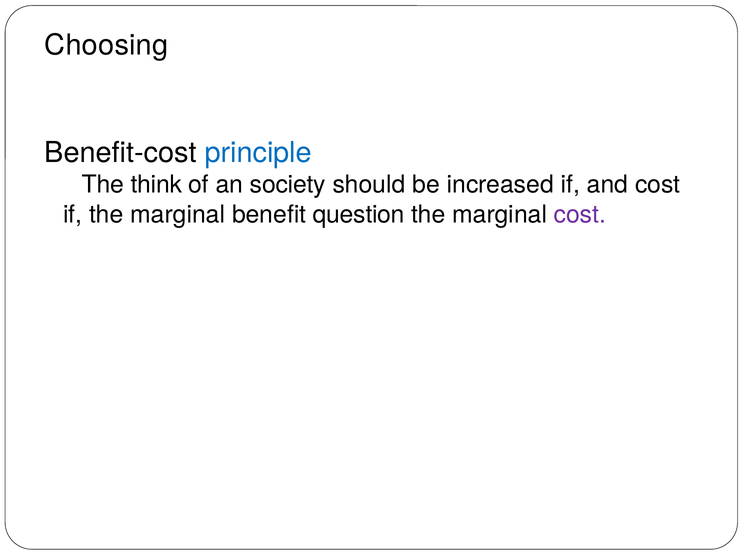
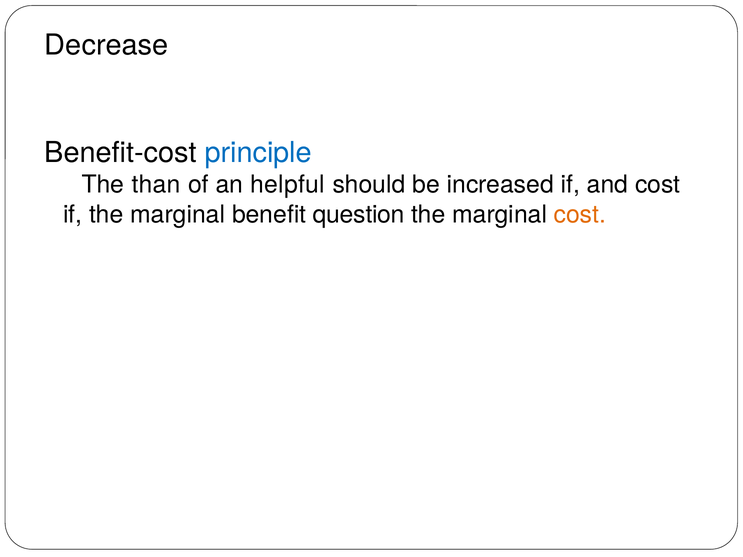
Choosing: Choosing -> Decrease
think: think -> than
society: society -> helpful
cost at (580, 215) colour: purple -> orange
